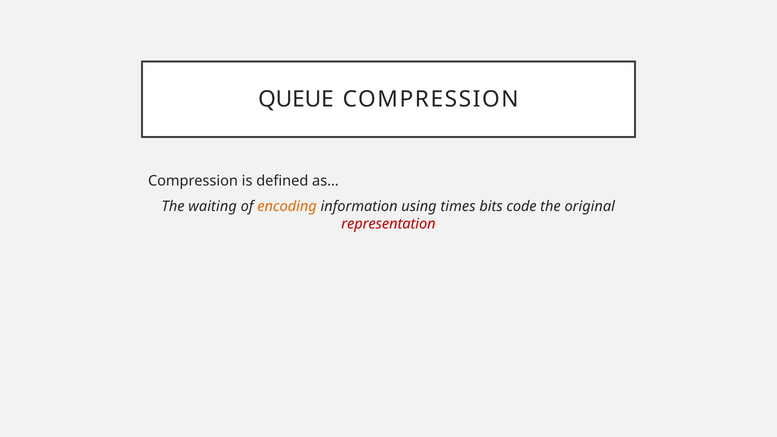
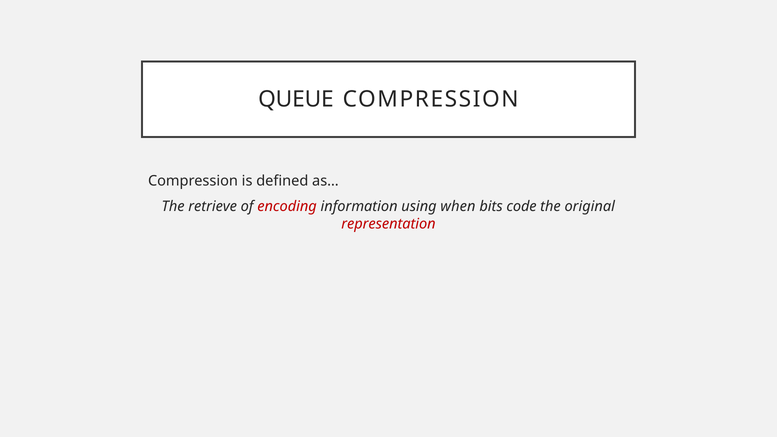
waiting: waiting -> retrieve
encoding colour: orange -> red
times: times -> when
